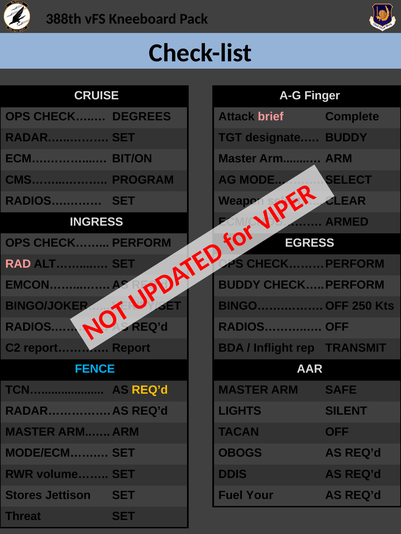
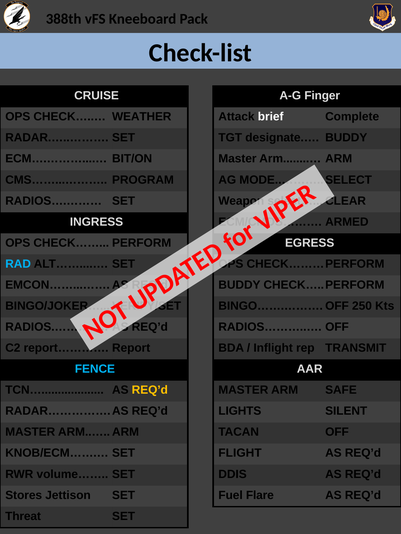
DEGREES: DEGREES -> WEATHER
brief colour: pink -> white
RAD colour: pink -> light blue
MODE/ECM…….…: MODE/ECM…….… -> KNOB/ECM…….…
OBOGS: OBOGS -> FLIGHT
Your: Your -> Flare
